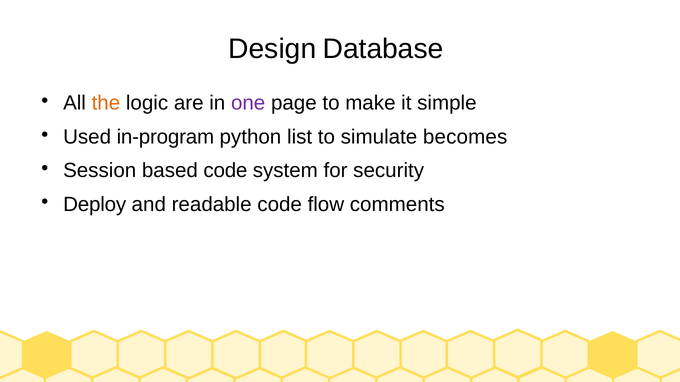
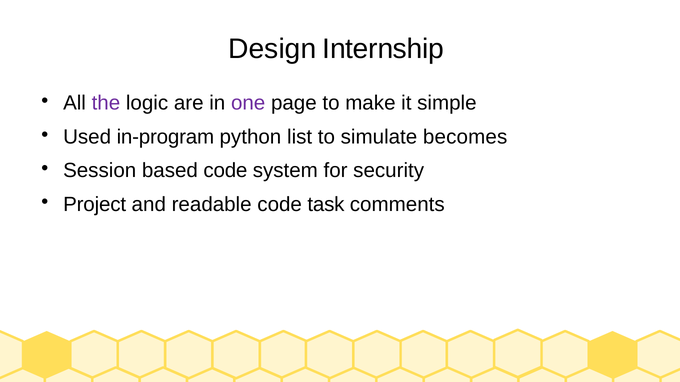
Database: Database -> Internship
the colour: orange -> purple
Deploy: Deploy -> Project
flow: flow -> task
